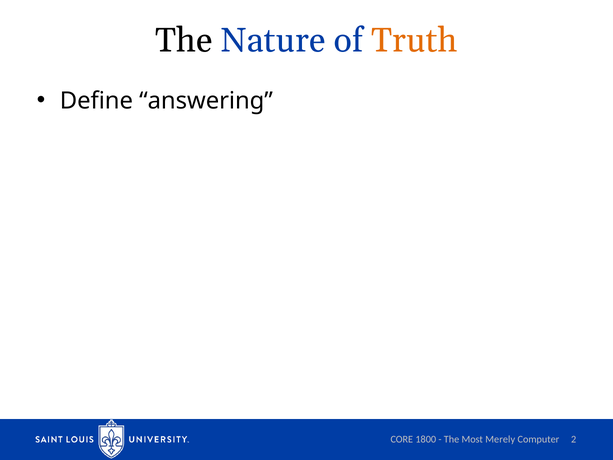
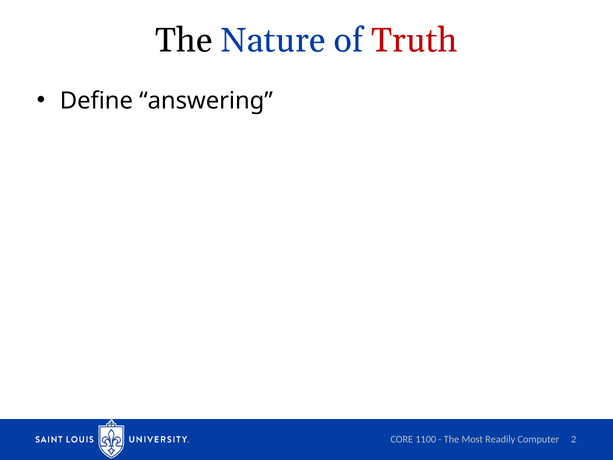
Truth colour: orange -> red
1800: 1800 -> 1100
Merely: Merely -> Readily
